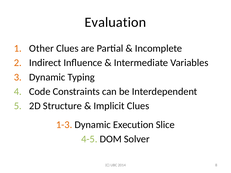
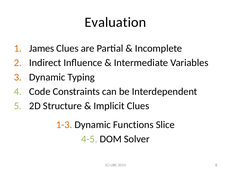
Other: Other -> James
Execution: Execution -> Functions
